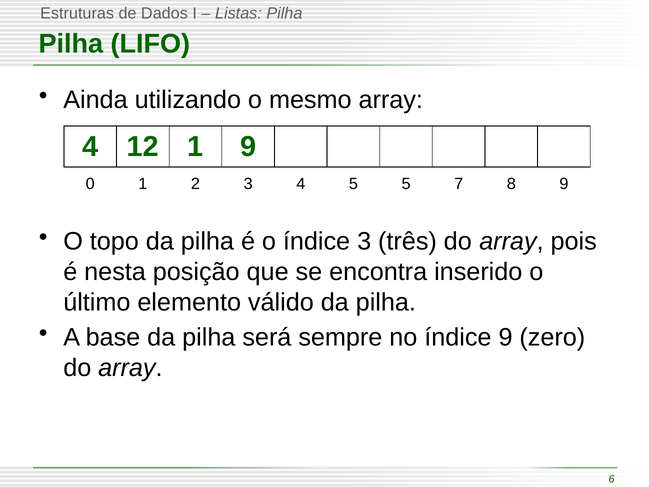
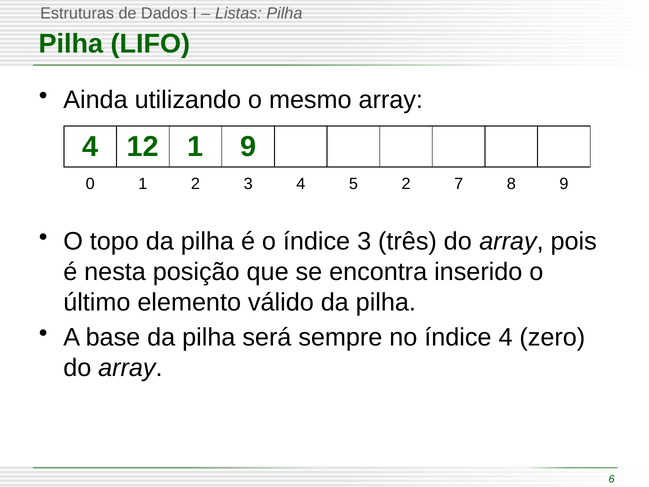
5 5: 5 -> 2
índice 9: 9 -> 4
